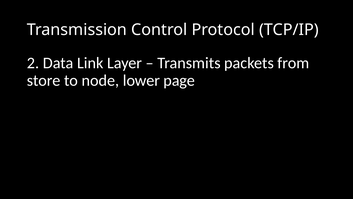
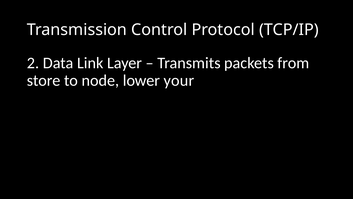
page: page -> your
